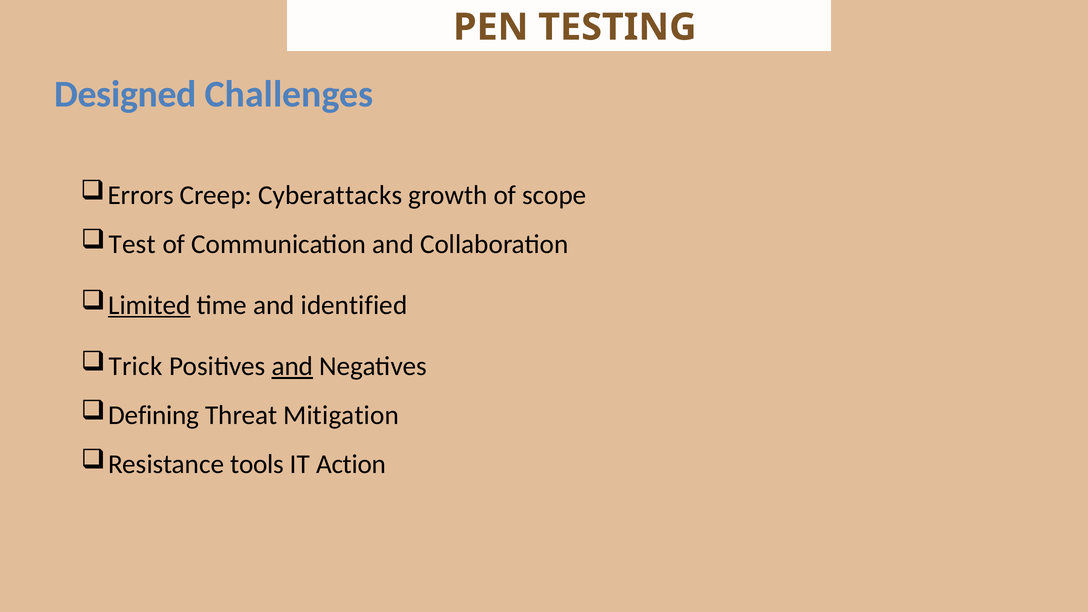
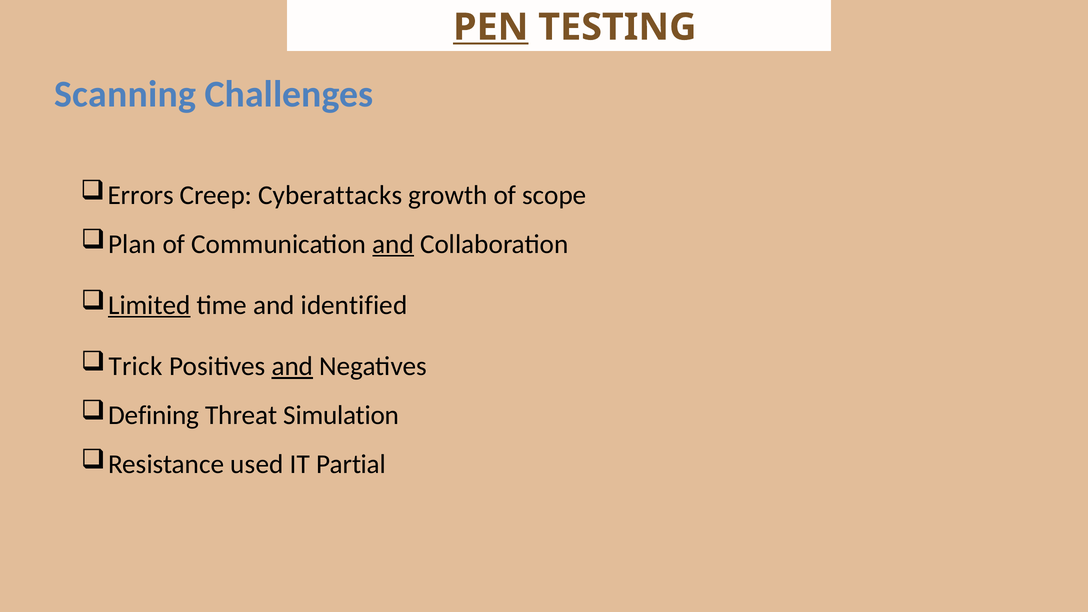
PEN underline: none -> present
Designed: Designed -> Scanning
Test: Test -> Plan
and at (393, 244) underline: none -> present
Mitigation: Mitigation -> Simulation
tools: tools -> used
Action: Action -> Partial
